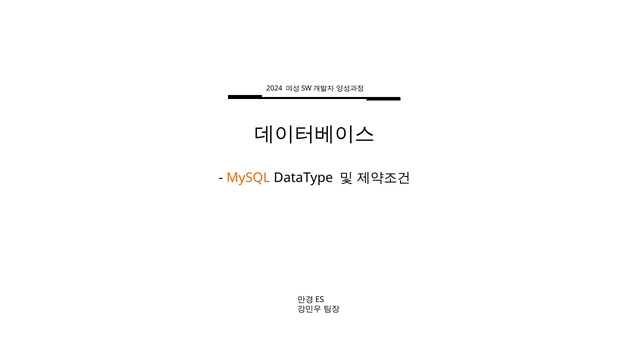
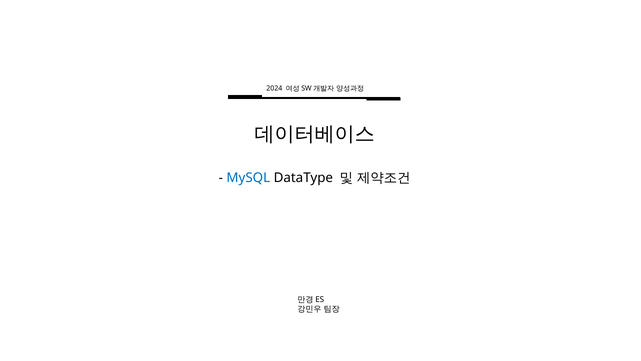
MySQL colour: orange -> blue
